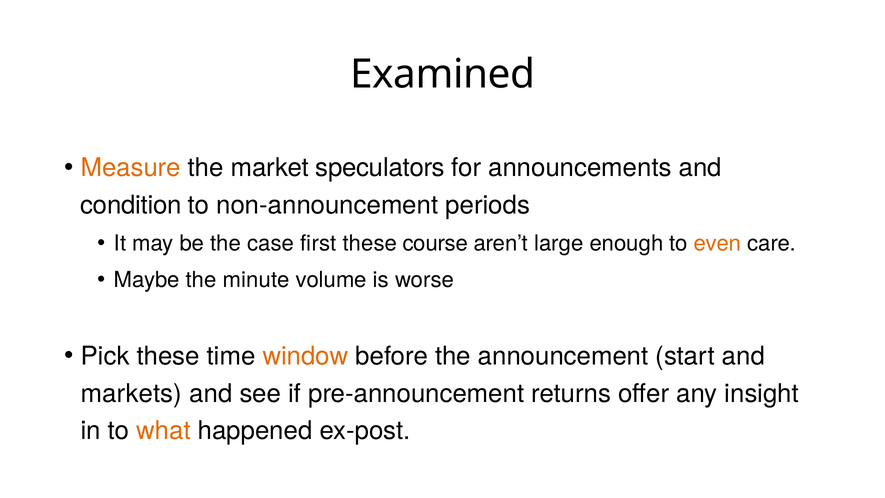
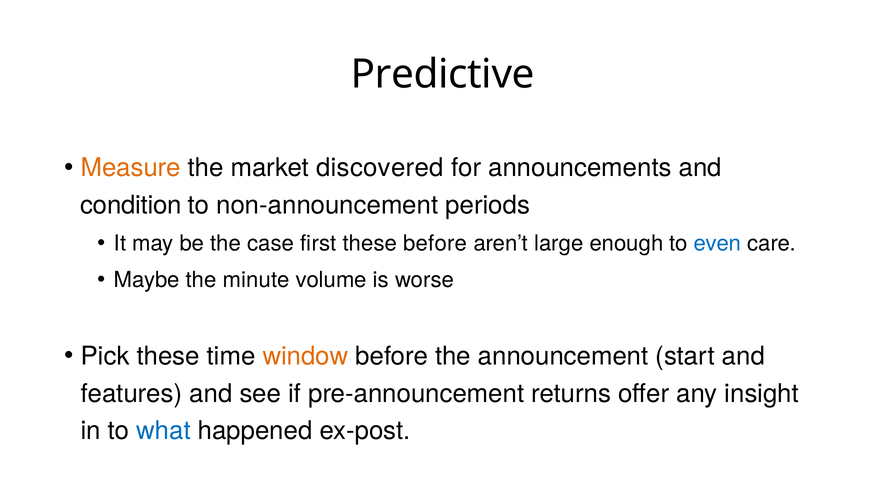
Examined: Examined -> Predictive
speculators: speculators -> discovered
these course: course -> before
even colour: orange -> blue
markets: markets -> features
what colour: orange -> blue
